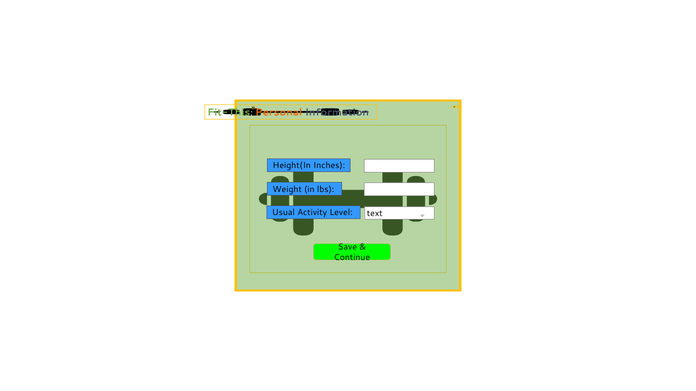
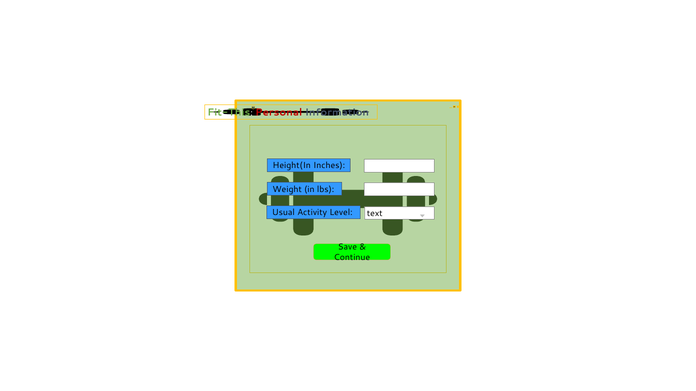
Personal colour: orange -> red
